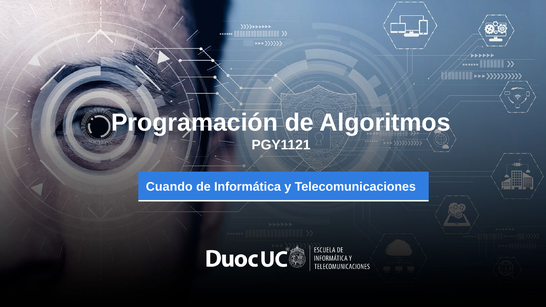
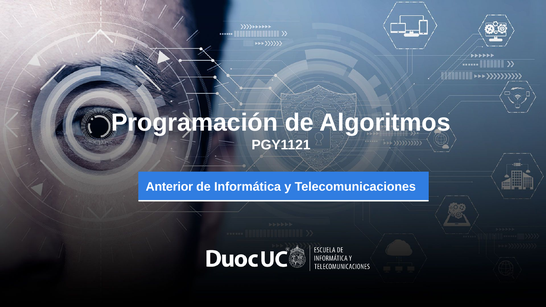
Cuando: Cuando -> Anterior
